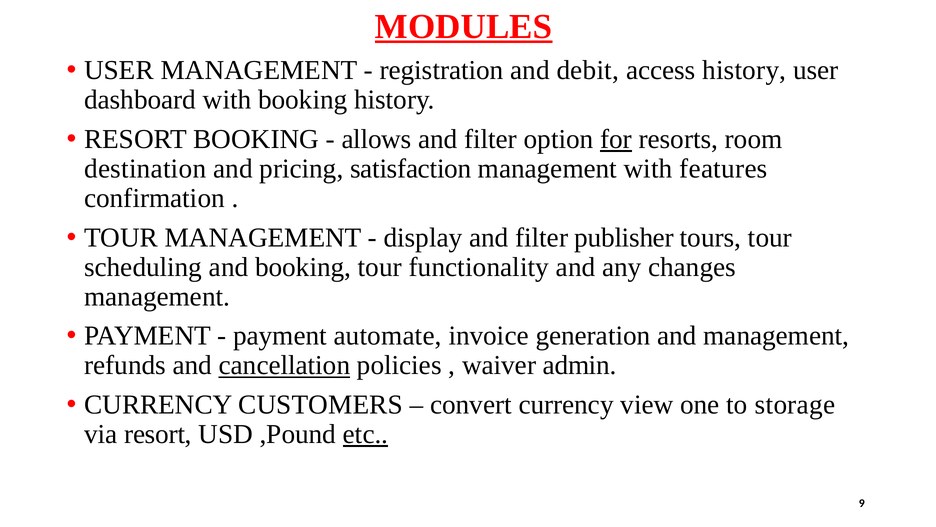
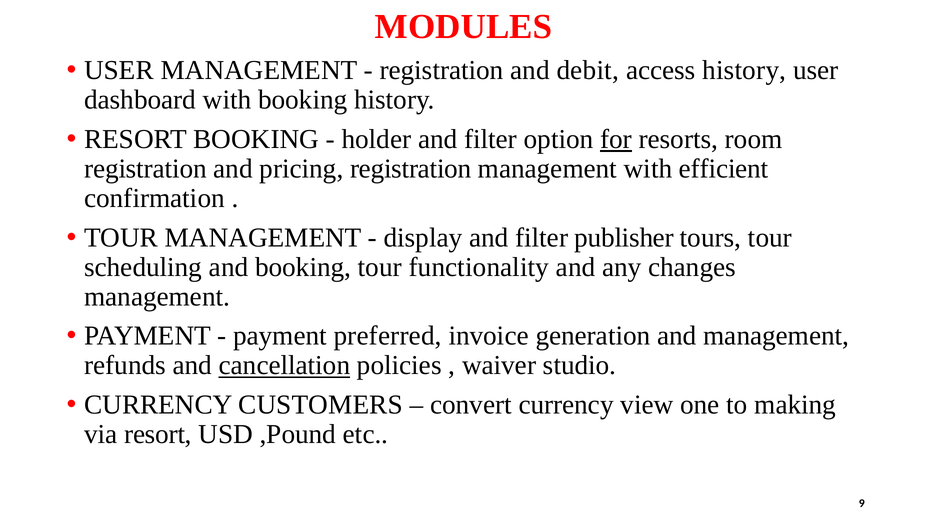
MODULES underline: present -> none
allows: allows -> holder
destination at (145, 169): destination -> registration
pricing satisfaction: satisfaction -> registration
features: features -> efficient
automate: automate -> preferred
admin: admin -> studio
storage: storage -> making
etc underline: present -> none
